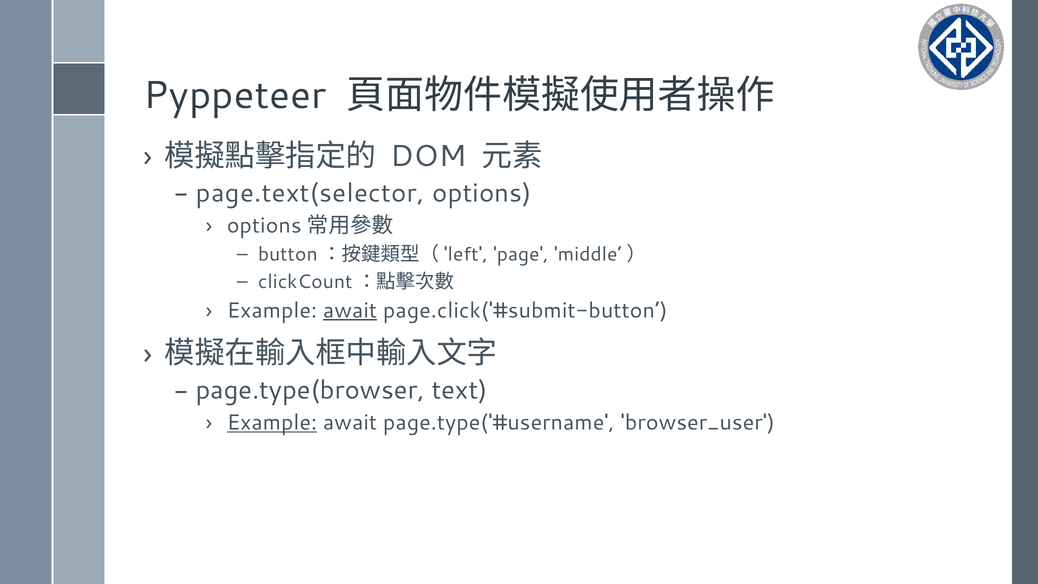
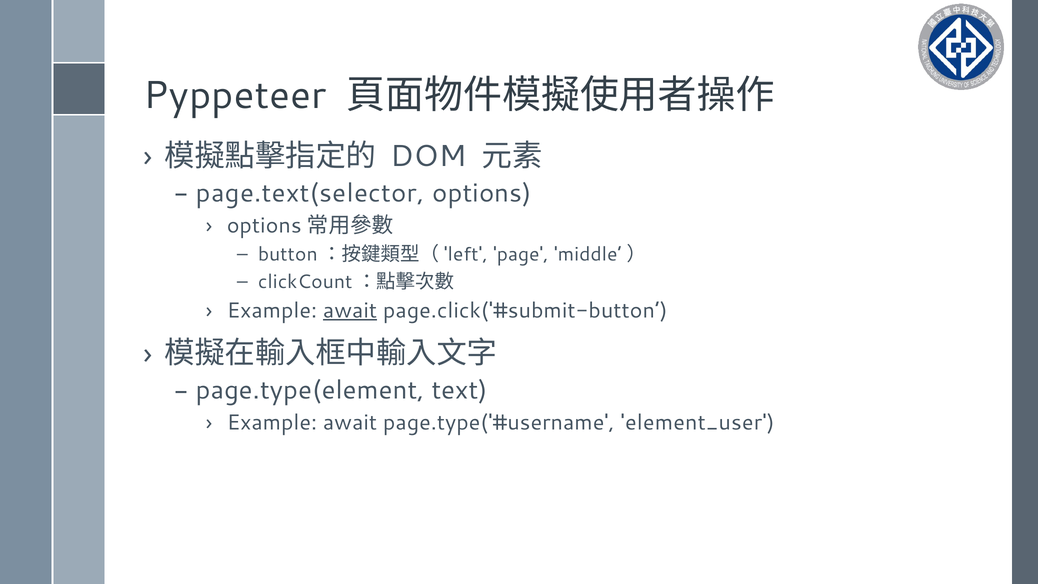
page.type(browser: page.type(browser -> page.type(element
Example at (272, 423) underline: present -> none
browser_user: browser_user -> element_user
